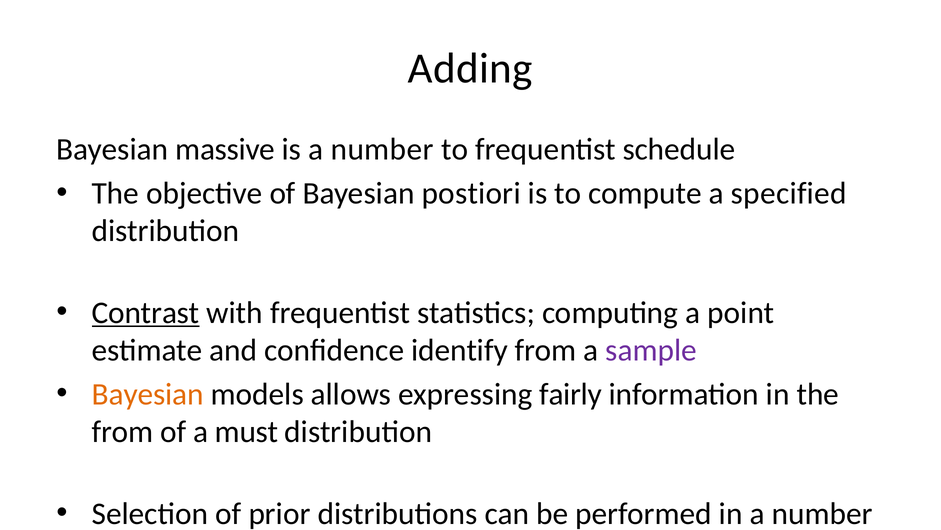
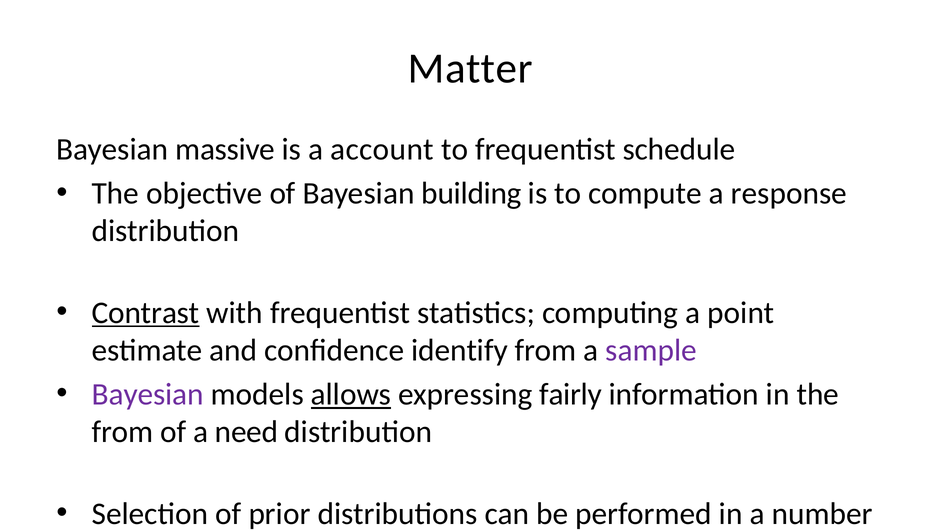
Adding: Adding -> Matter
is a number: number -> account
Bayesian postiori: postiori -> building
specified: specified -> response
Bayesian at (148, 394) colour: orange -> purple
allows underline: none -> present
a must: must -> need
